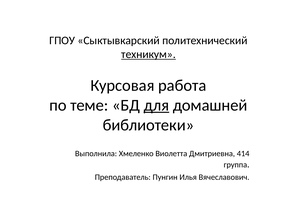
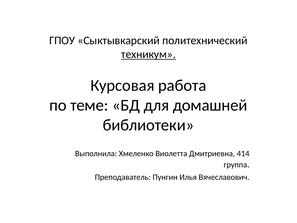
для underline: present -> none
